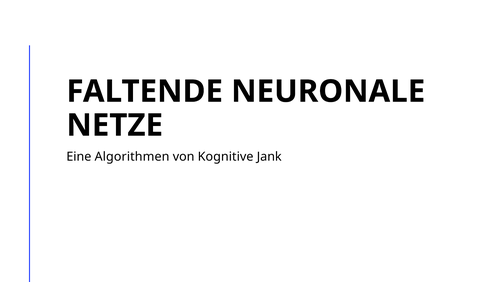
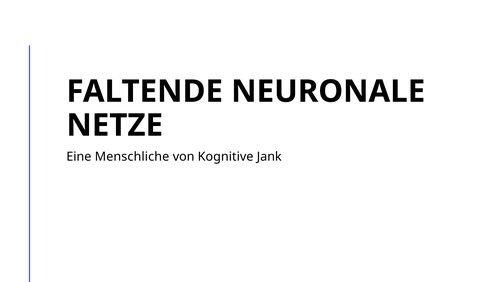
Algorithmen: Algorithmen -> Menschliche
